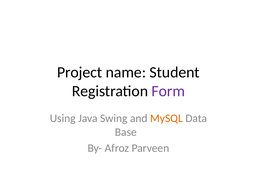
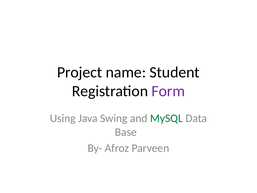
MySQL colour: orange -> green
